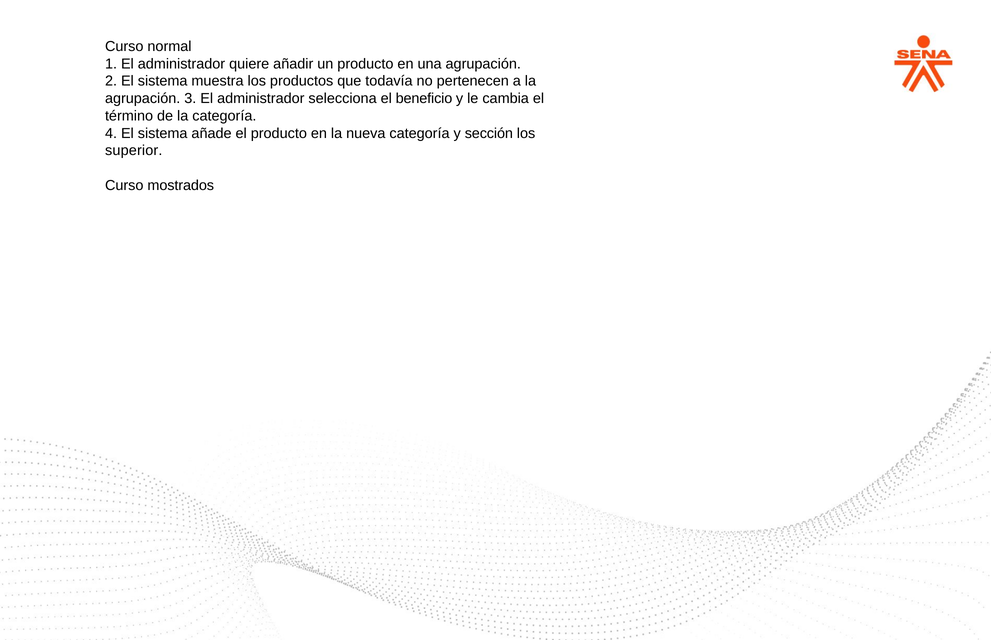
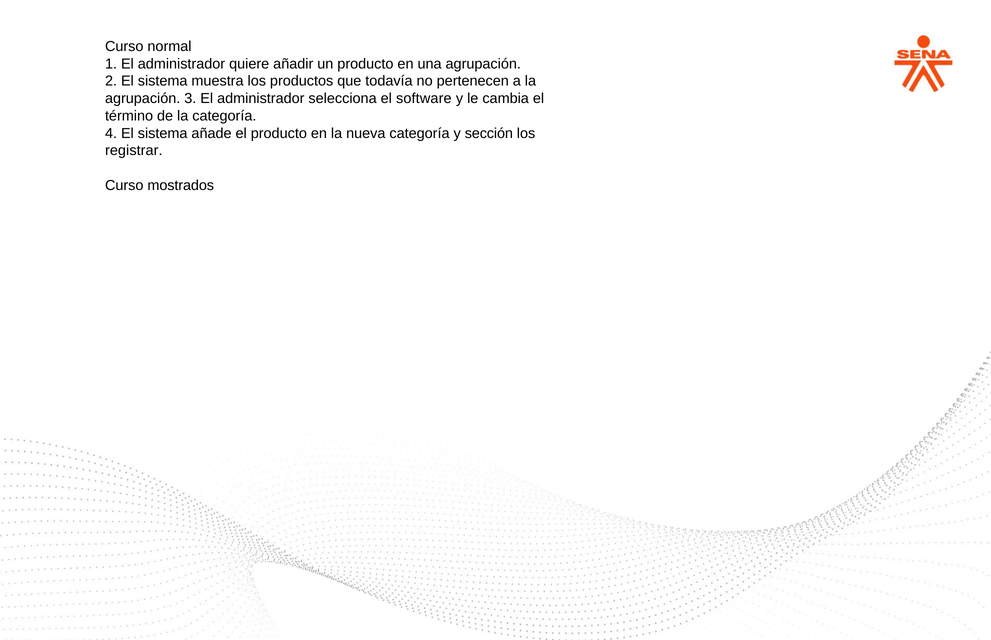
beneficio: beneficio -> software
superior: superior -> registrar
